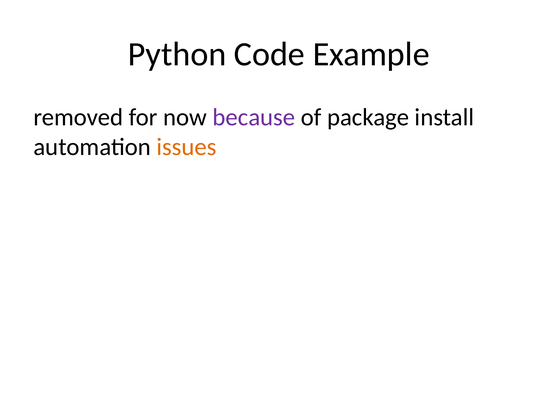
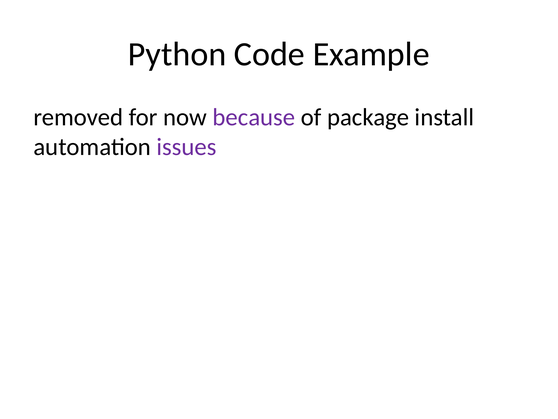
issues colour: orange -> purple
